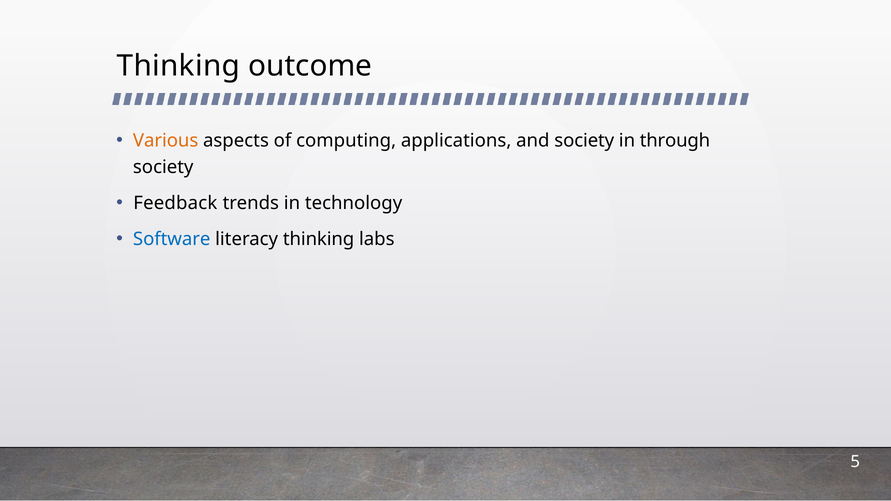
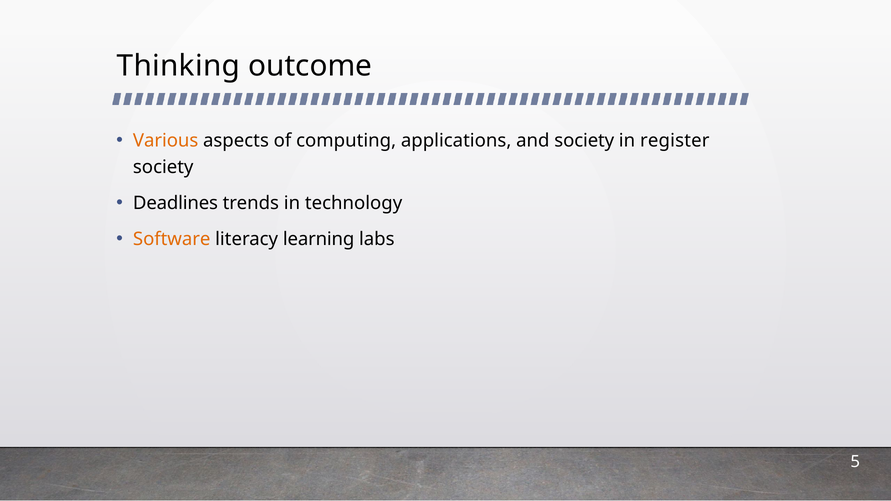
through: through -> register
Feedback: Feedback -> Deadlines
Software colour: blue -> orange
literacy thinking: thinking -> learning
